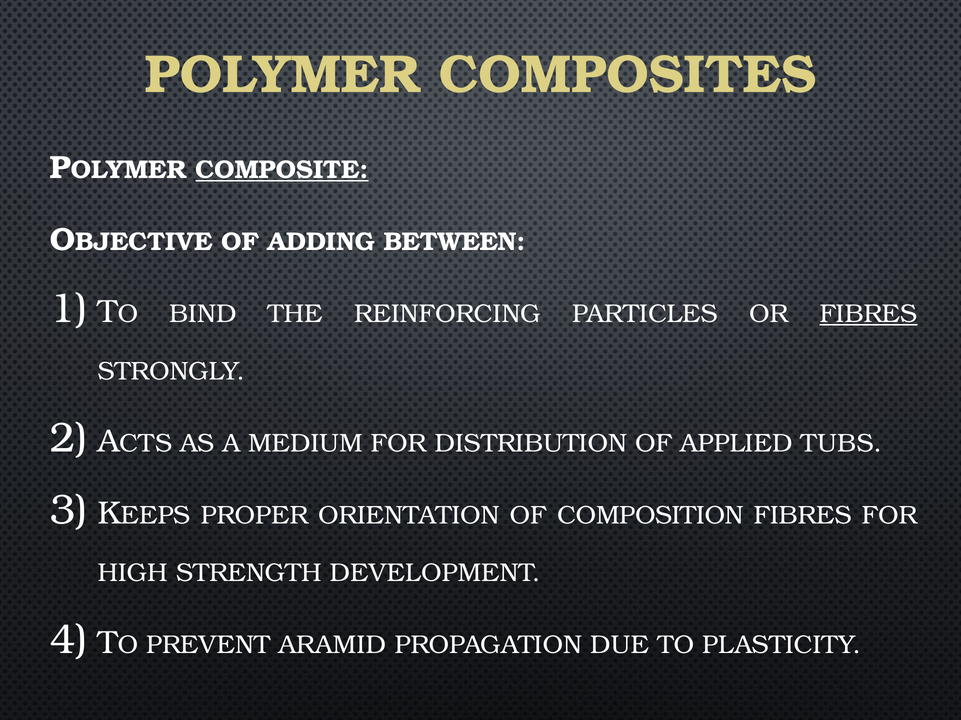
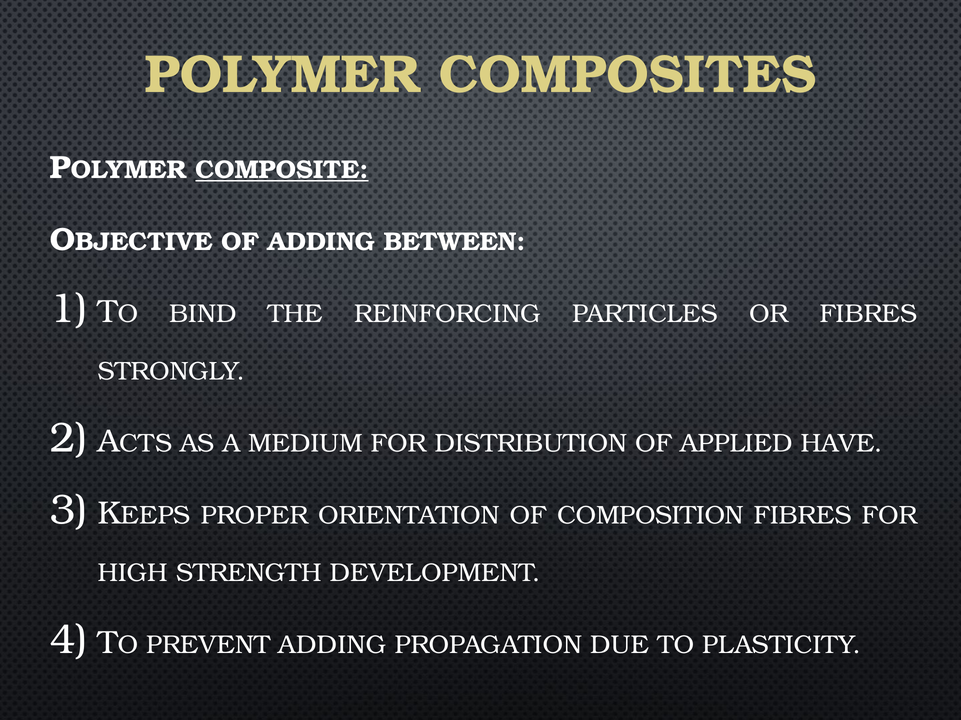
FIBRES at (868, 314) underline: present -> none
TUBS: TUBS -> HAVE
PREVENT ARAMID: ARAMID -> ADDING
